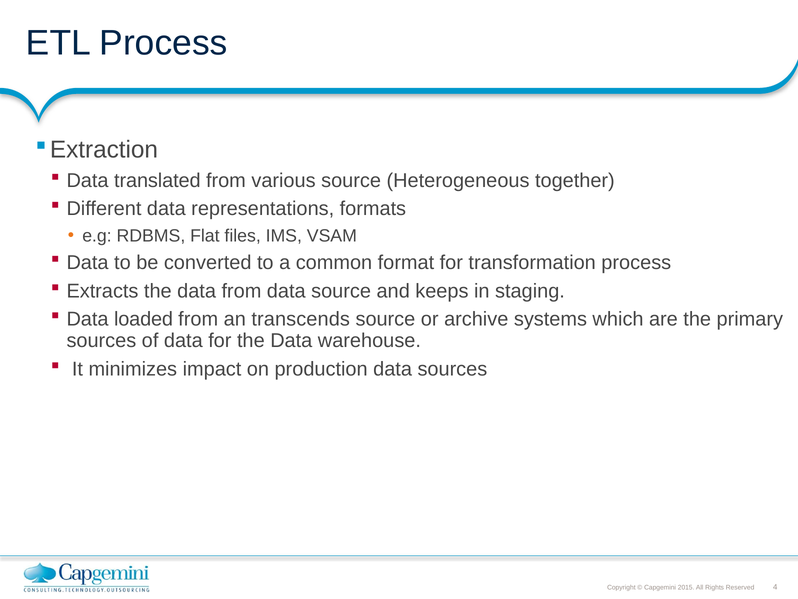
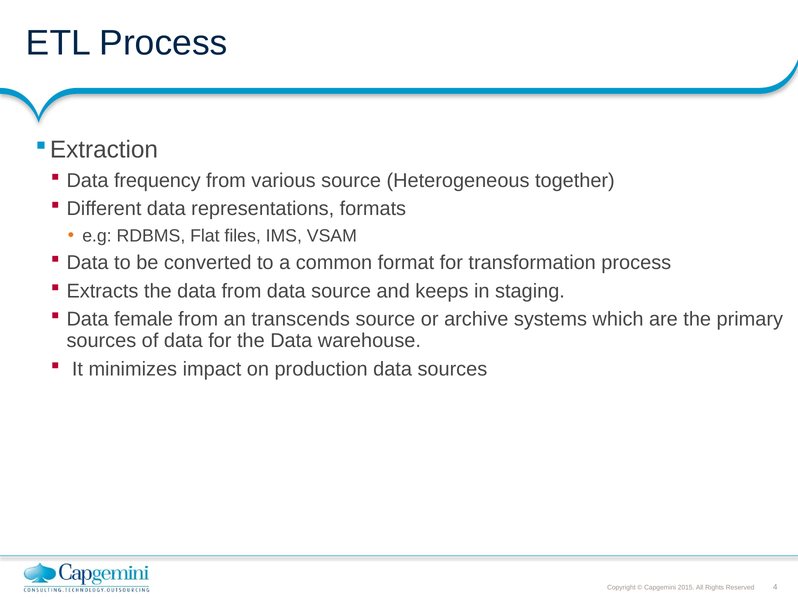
translated: translated -> frequency
loaded: loaded -> female
